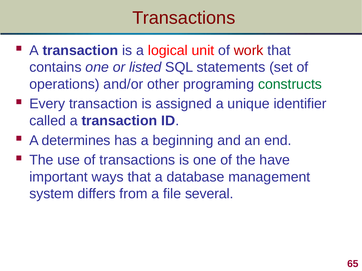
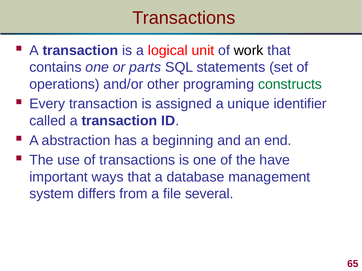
work colour: red -> black
listed: listed -> parts
determines: determines -> abstraction
